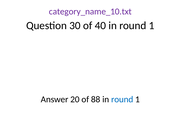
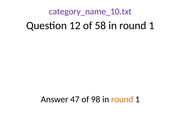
30: 30 -> 12
40: 40 -> 58
20: 20 -> 47
88: 88 -> 98
round at (122, 99) colour: blue -> orange
